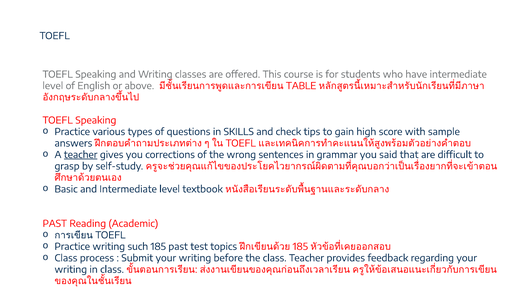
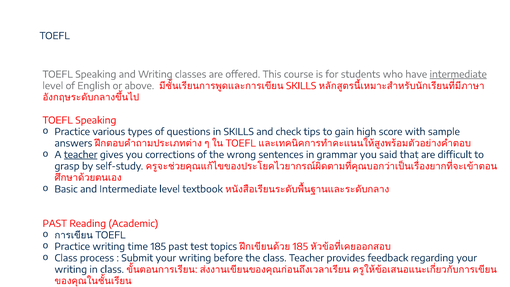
intermediate at (458, 74) underline: none -> present
TABLE at (301, 86): TABLE -> SKILLS
such: such -> time
